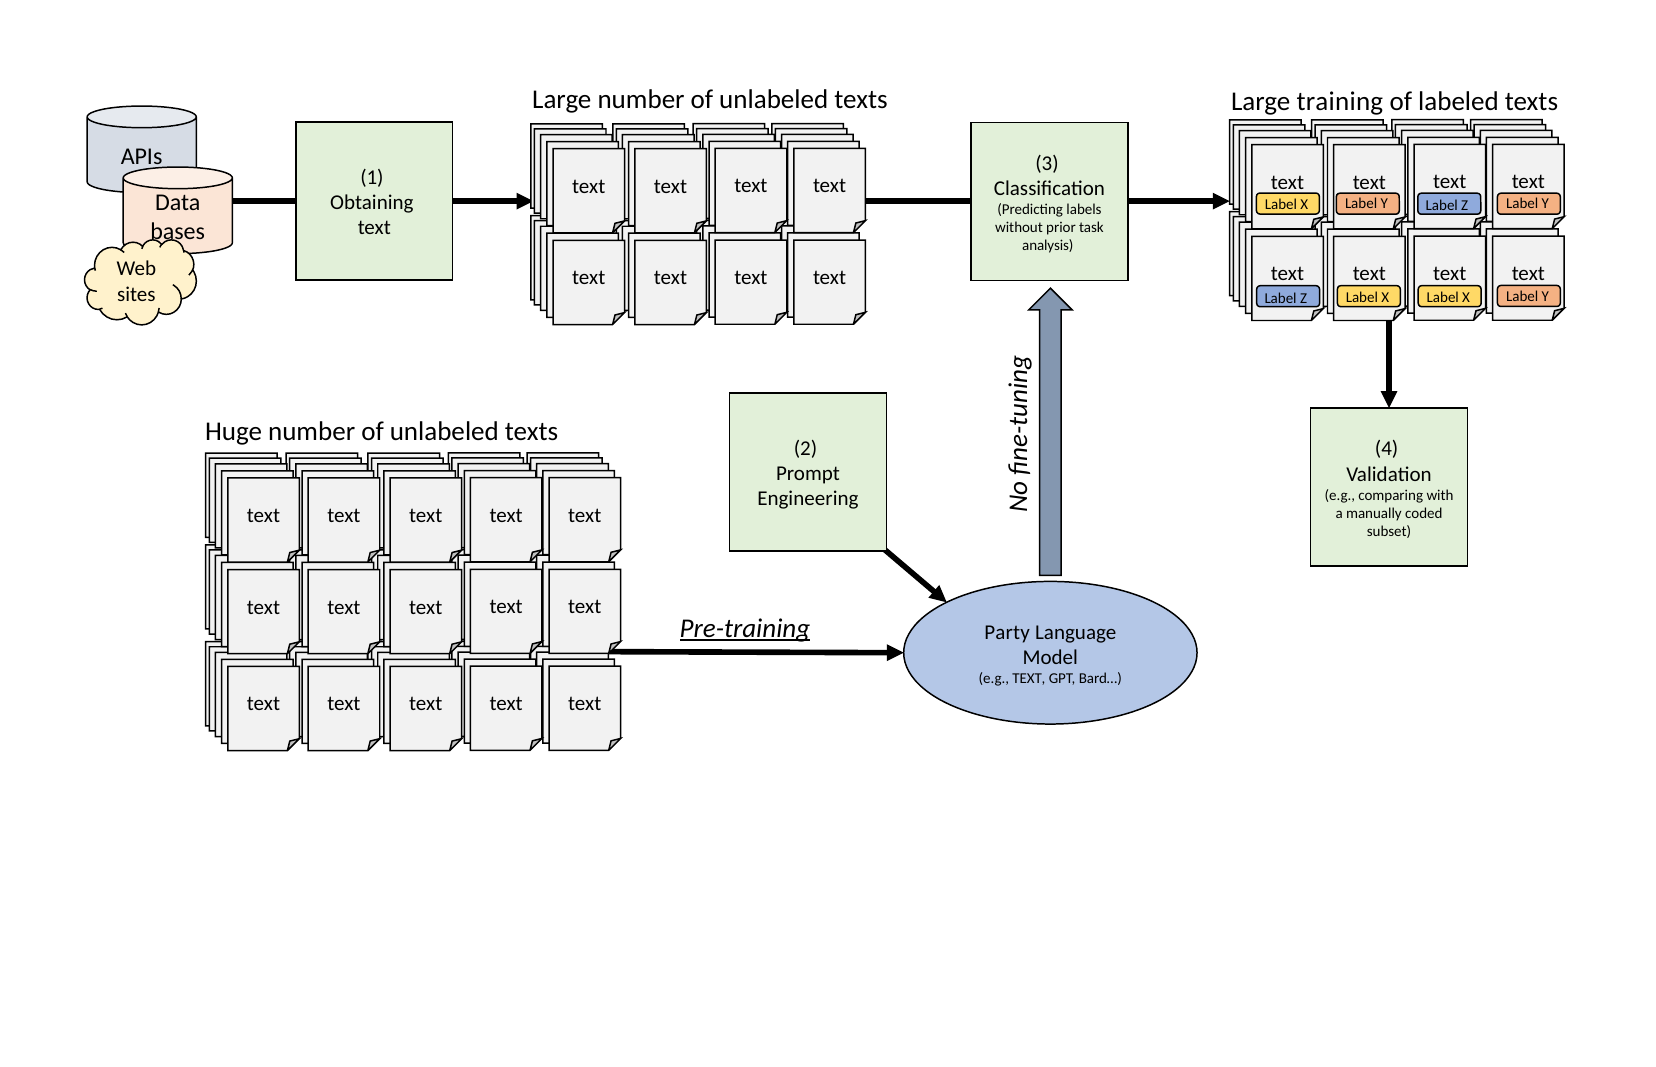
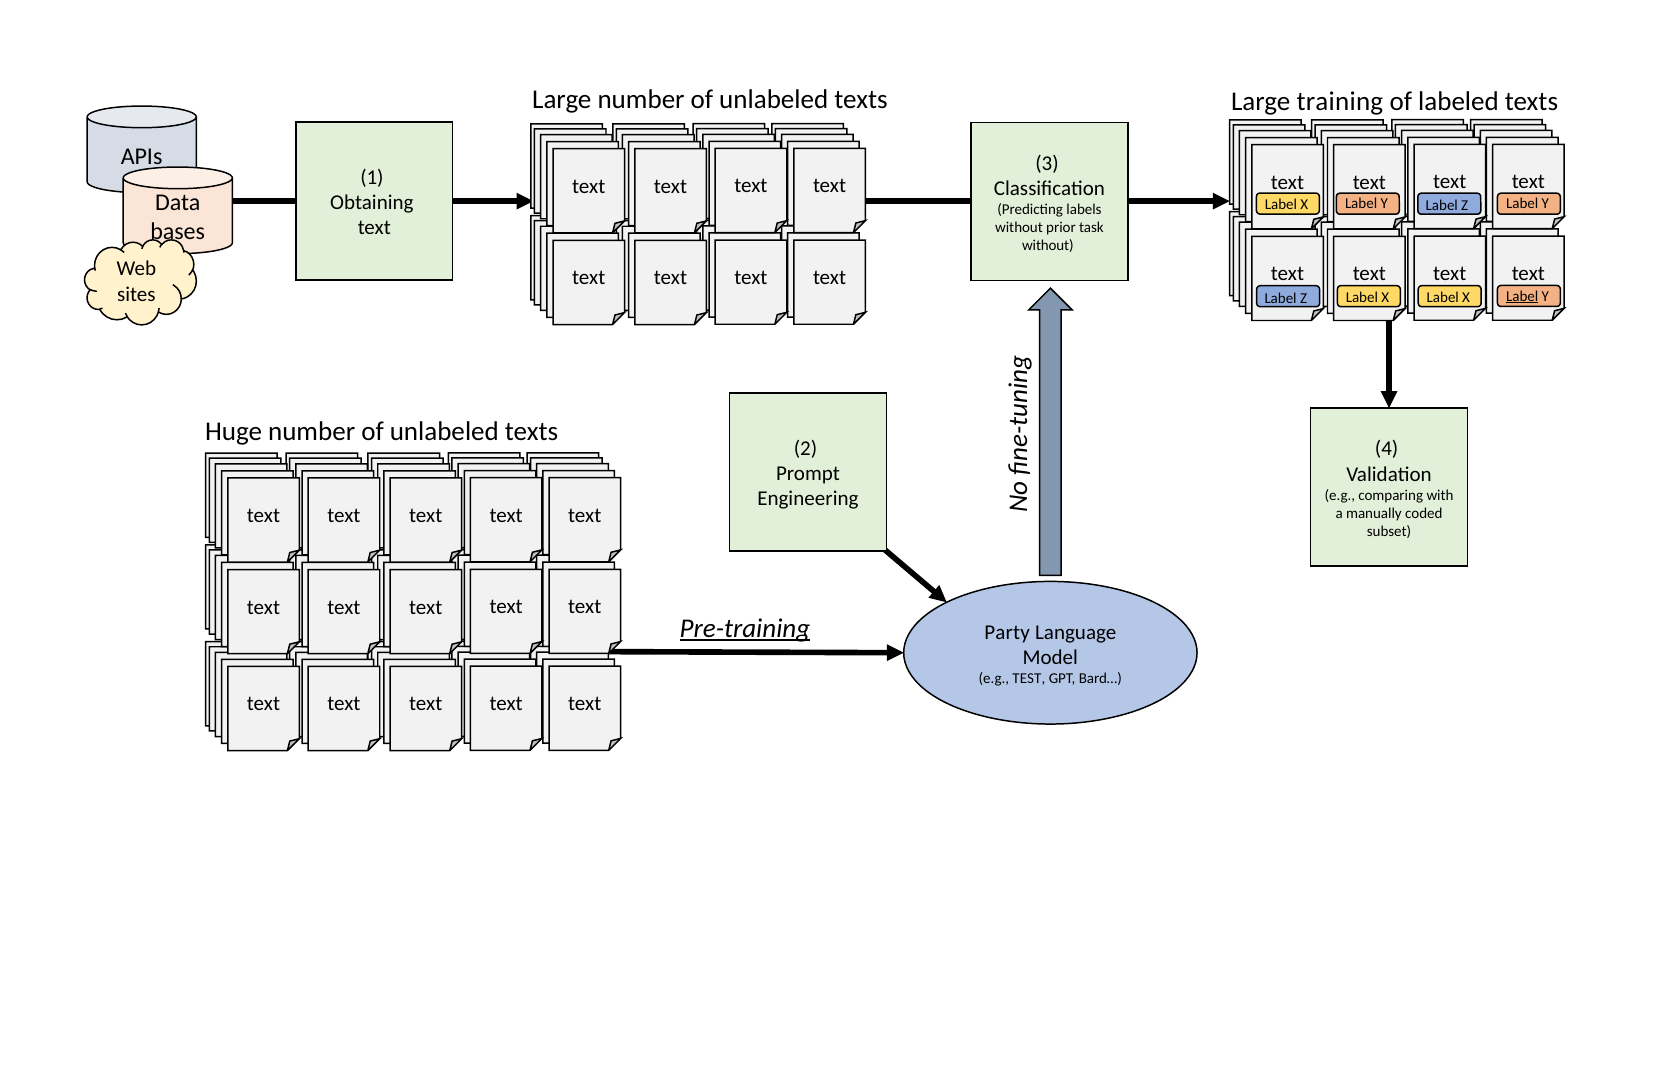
analysis at (1048, 246): analysis -> without
Label at (1522, 296) underline: none -> present
e.g TEXT: TEXT -> TEST
